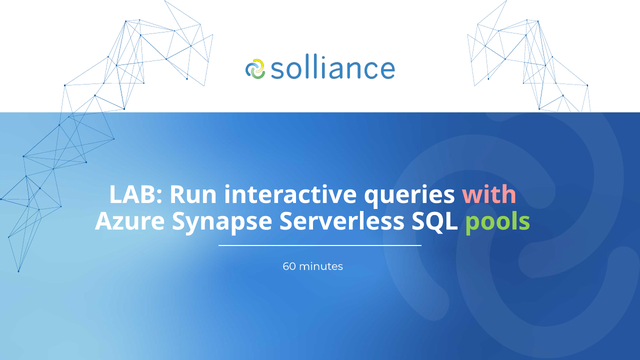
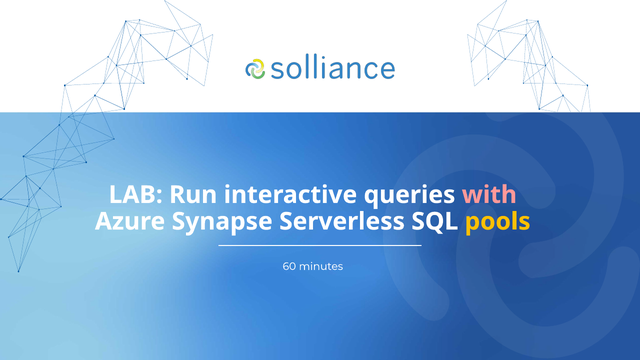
pools colour: light green -> yellow
